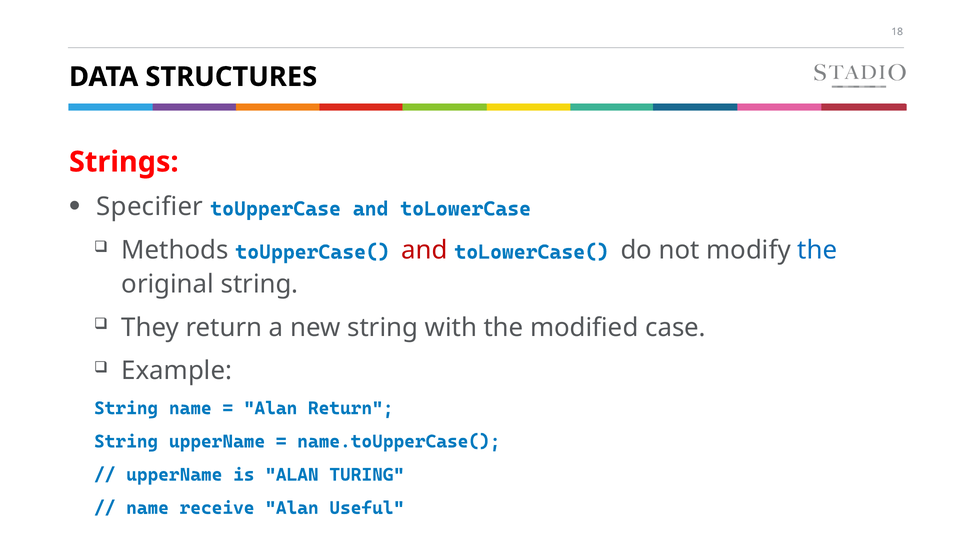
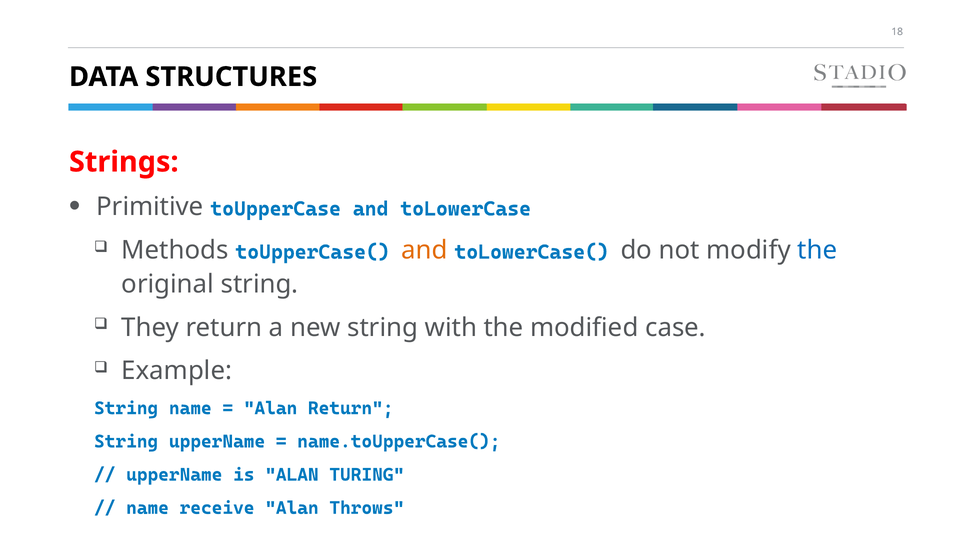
Specifier: Specifier -> Primitive
and at (425, 250) colour: red -> orange
Useful: Useful -> Throws
